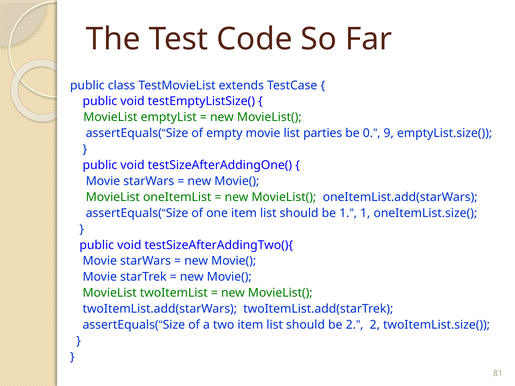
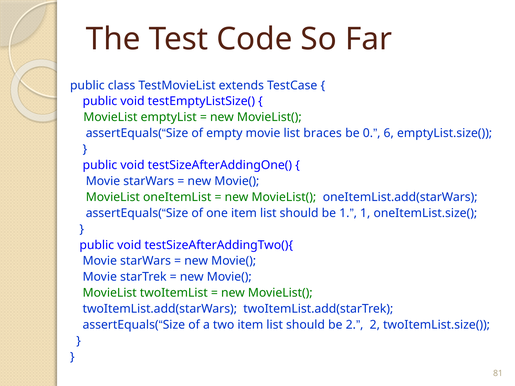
parties: parties -> braces
9: 9 -> 6
